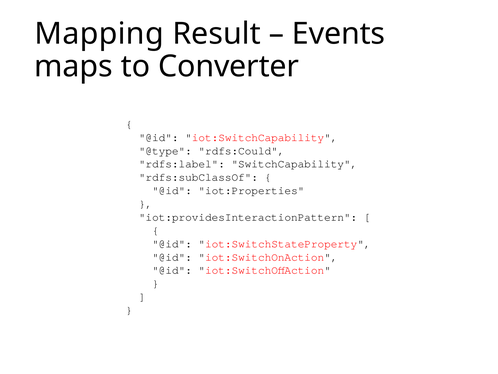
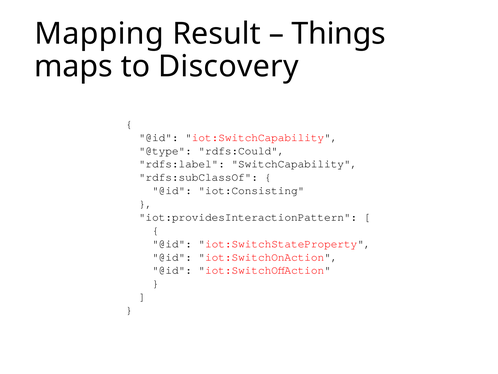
Events: Events -> Things
Converter: Converter -> Discovery
iot:Properties: iot:Properties -> iot:Consisting
